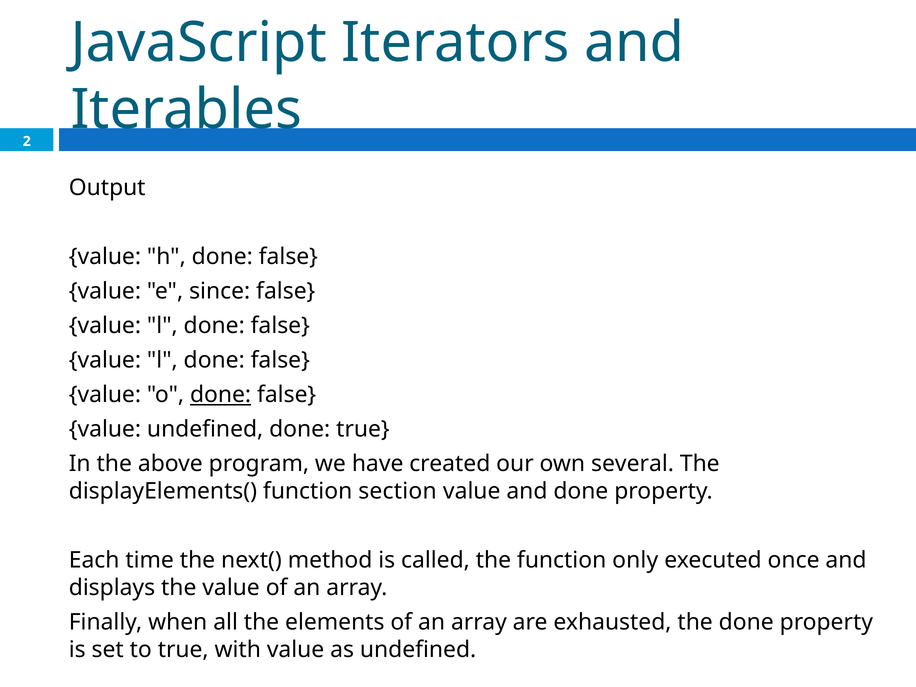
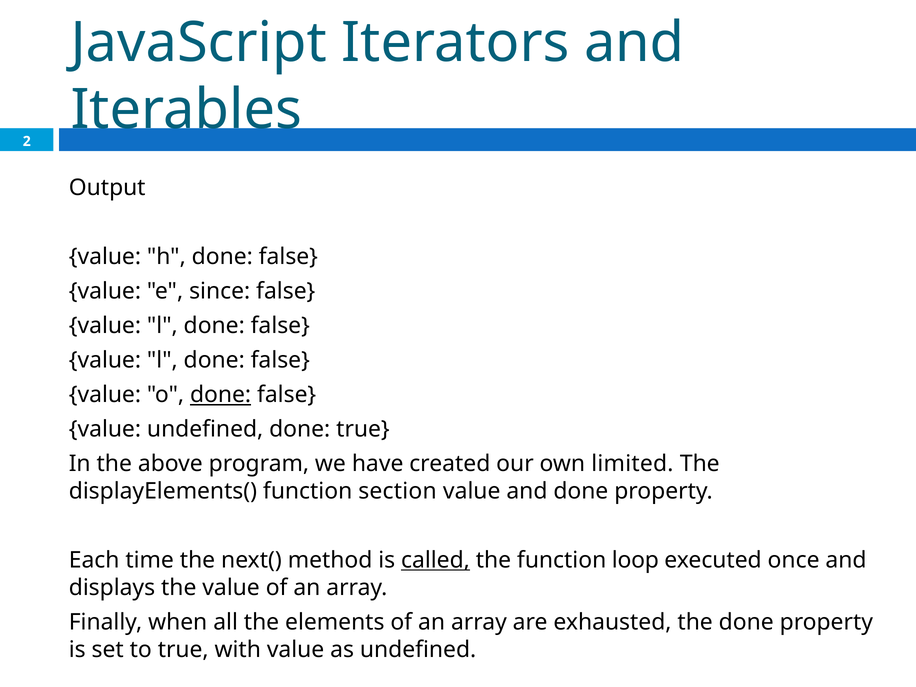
several: several -> limited
called underline: none -> present
only: only -> loop
